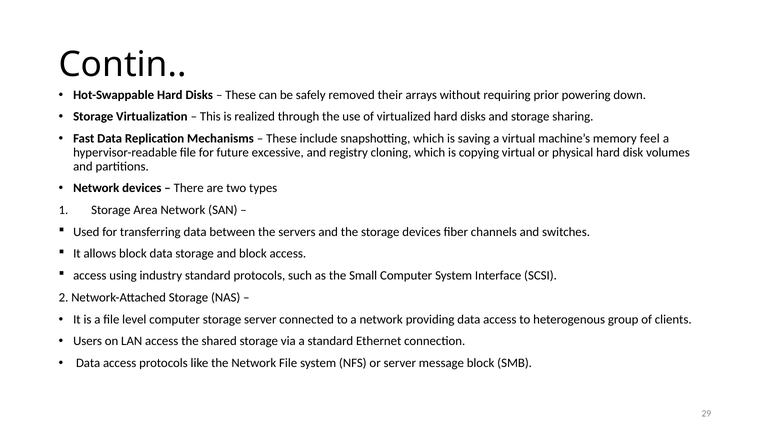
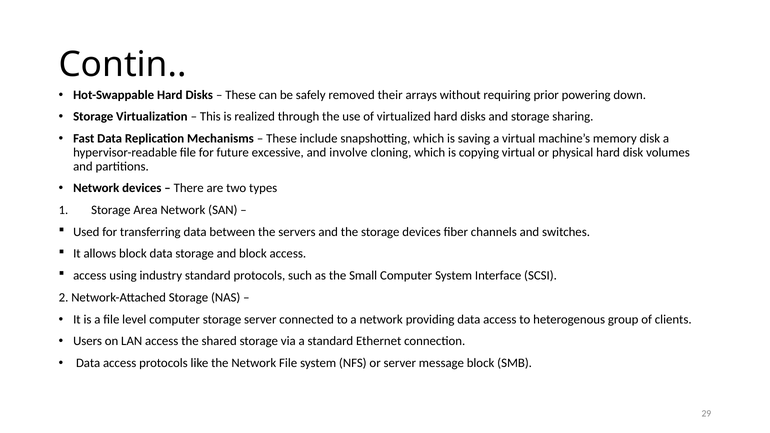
memory feel: feel -> disk
registry: registry -> involve
